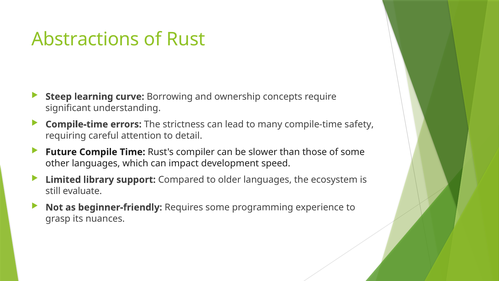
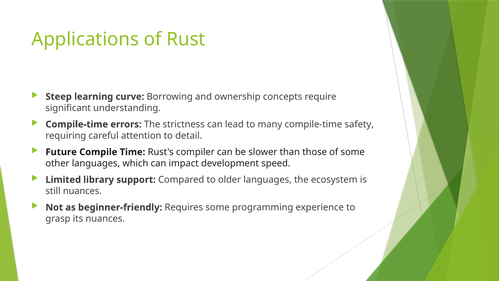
Abstractions: Abstractions -> Applications
still evaluate: evaluate -> nuances
